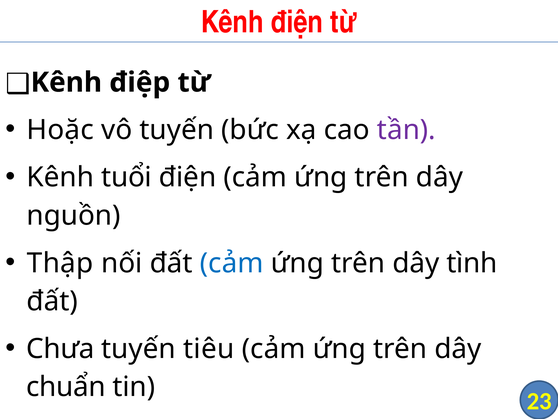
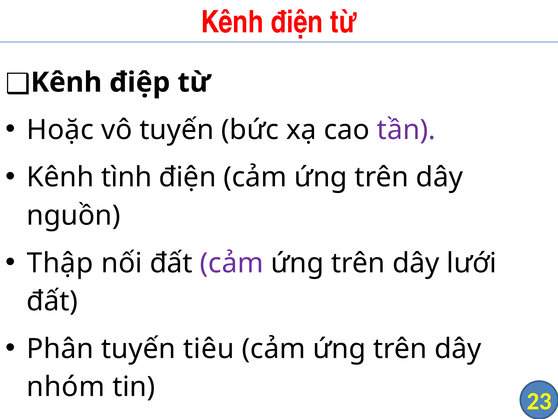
tuổi: tuổi -> tình
cảm at (232, 263) colour: blue -> purple
tình: tình -> lưới
Chưa: Chưa -> Phân
chuẩn: chuẩn -> nhóm
